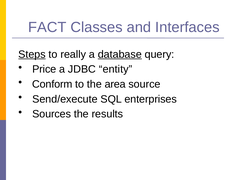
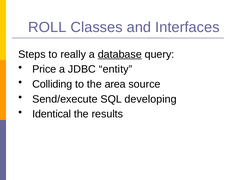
FACT: FACT -> ROLL
Steps underline: present -> none
Conform: Conform -> Colliding
enterprises: enterprises -> developing
Sources: Sources -> Identical
